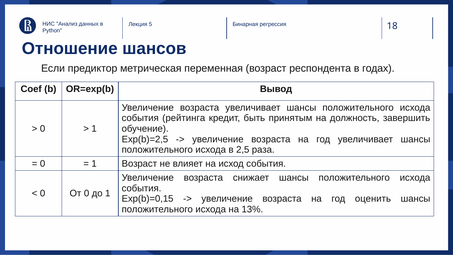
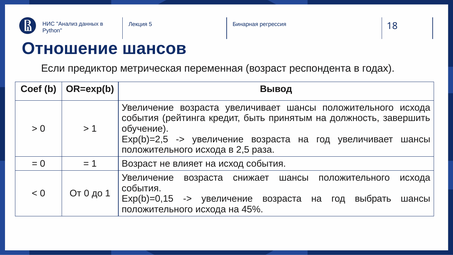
оценить: оценить -> выбрать
13%: 13% -> 45%
